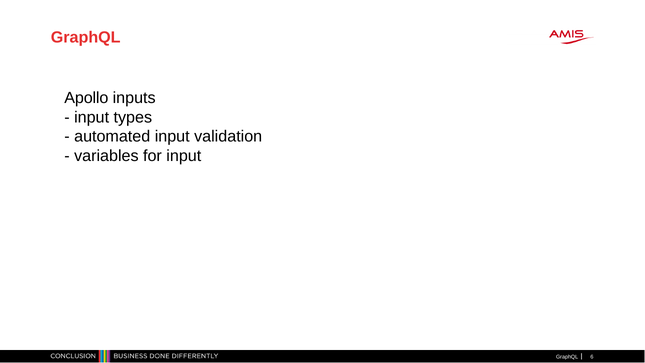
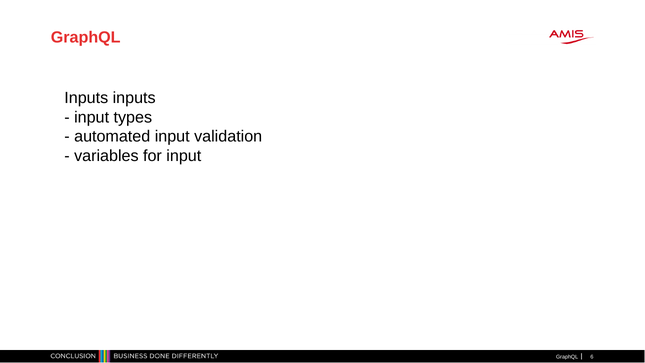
Apollo at (86, 98): Apollo -> Inputs
